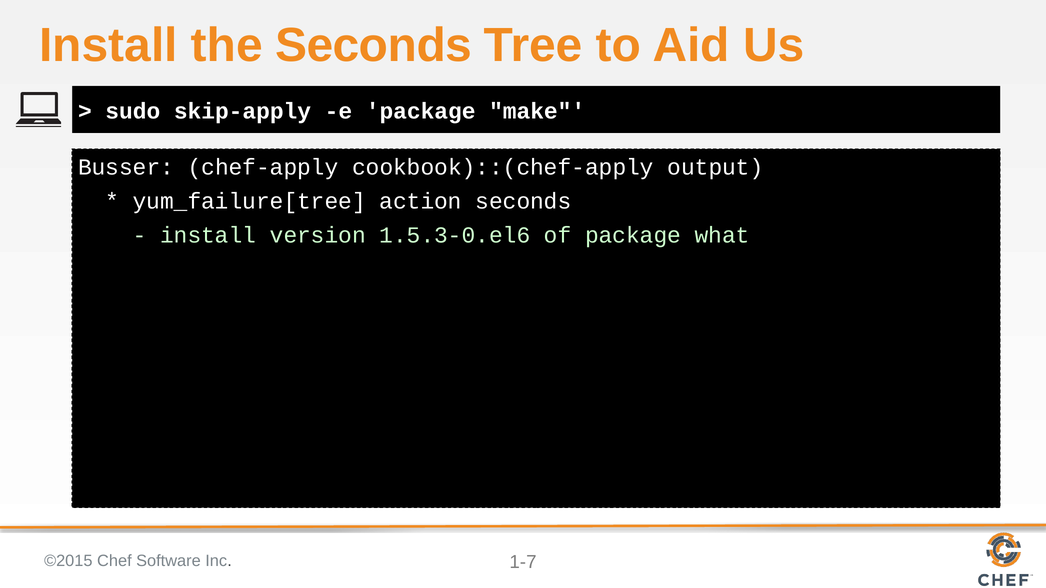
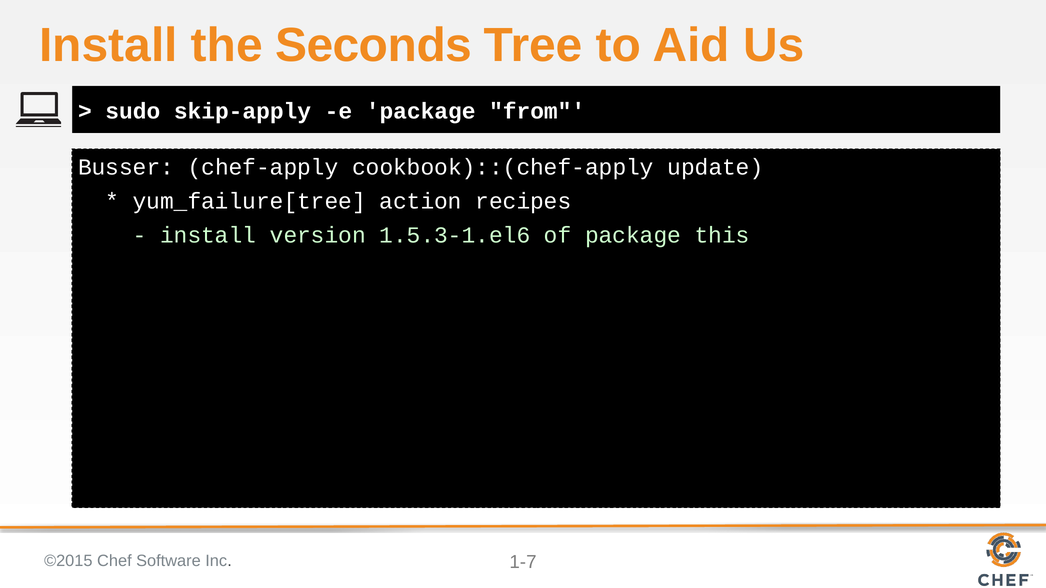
make: make -> from
output: output -> update
action seconds: seconds -> recipes
1.5.3-0.el6: 1.5.3-0.el6 -> 1.5.3-1.el6
what: what -> this
